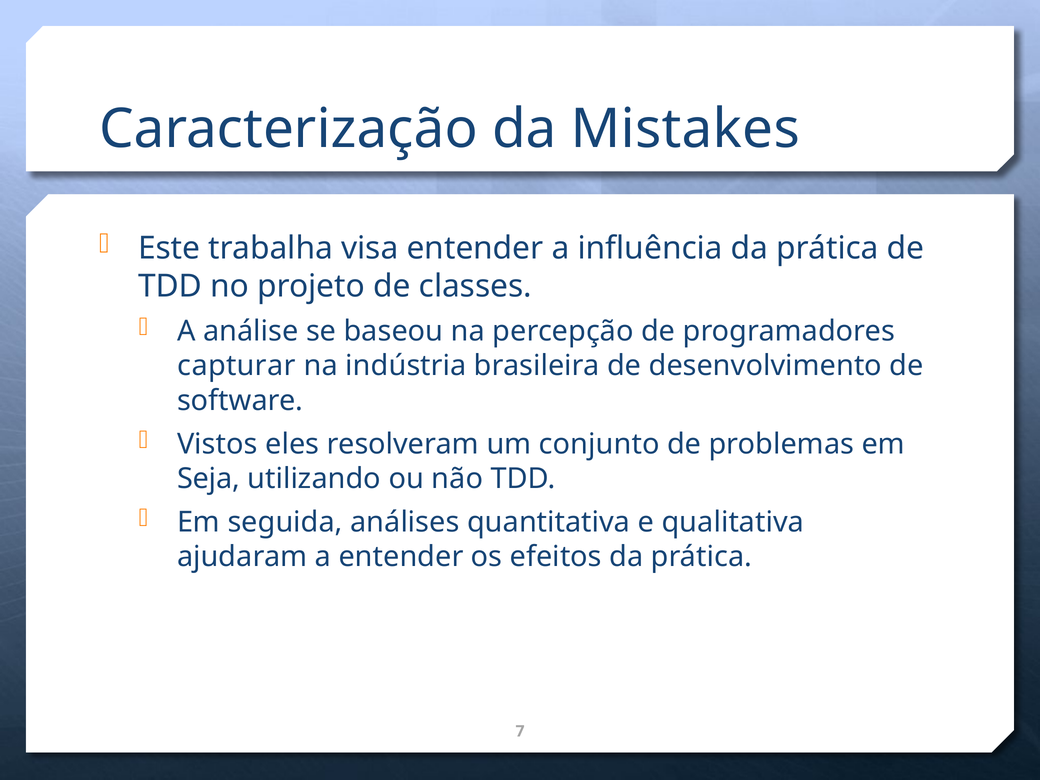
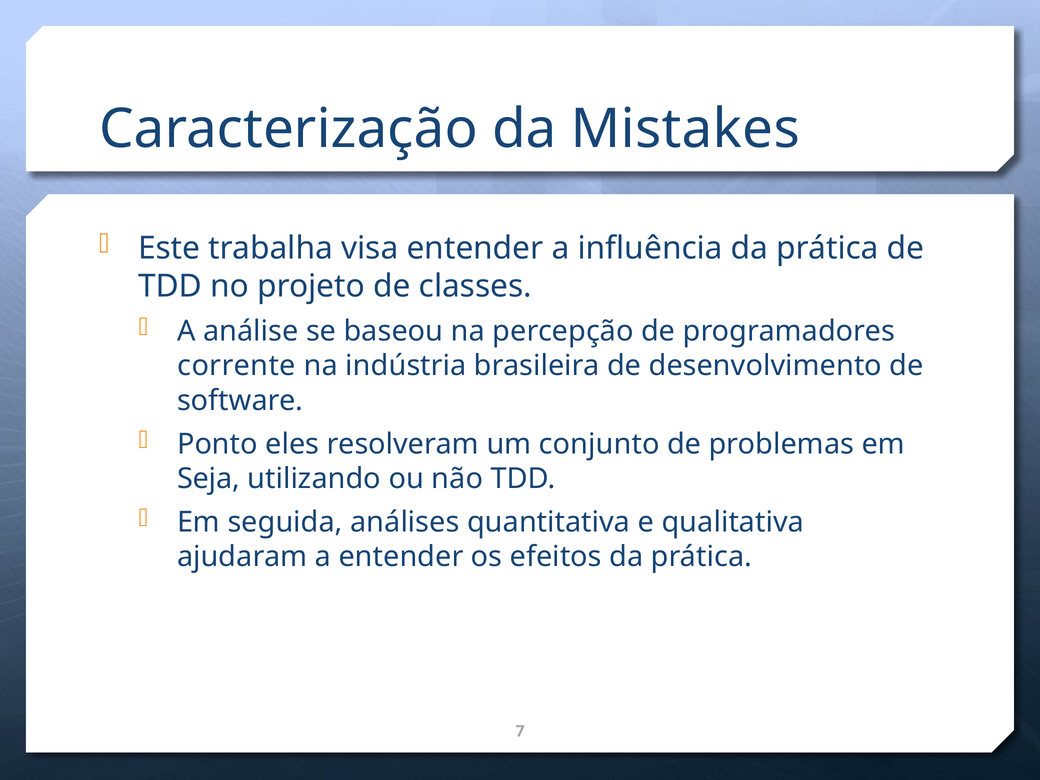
capturar: capturar -> corrente
Vistos: Vistos -> Ponto
